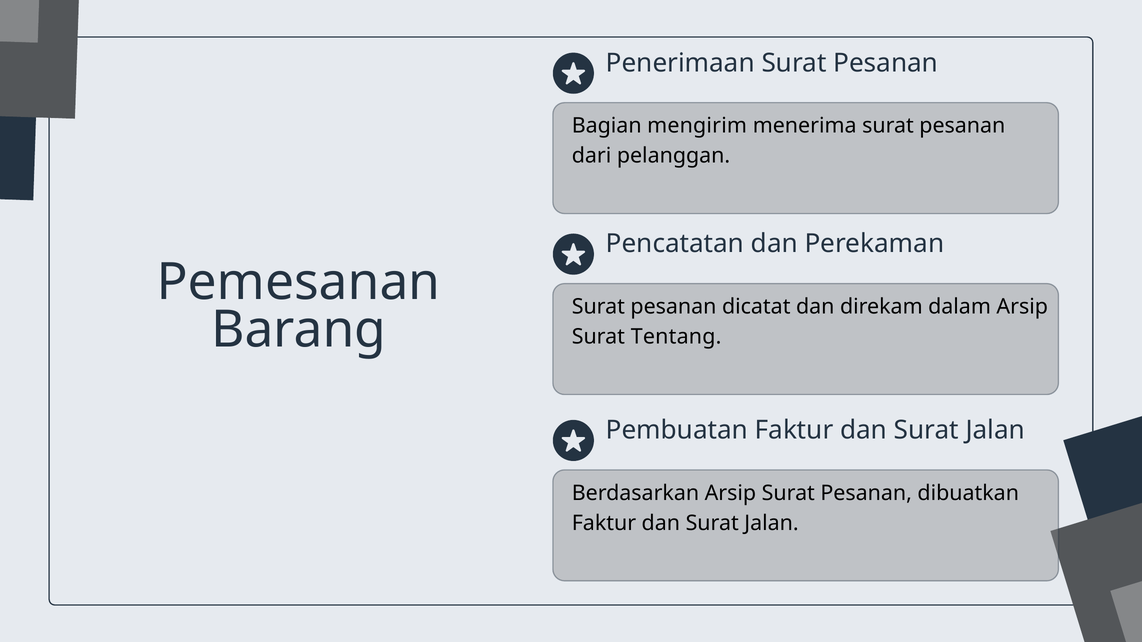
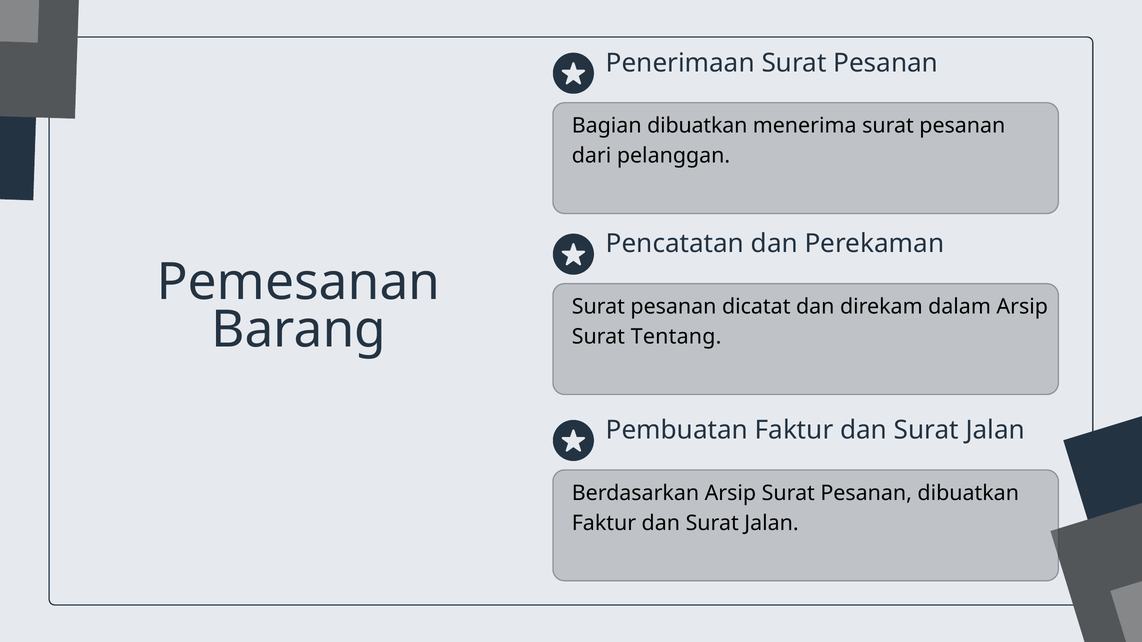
Bagian mengirim: mengirim -> dibuatkan
